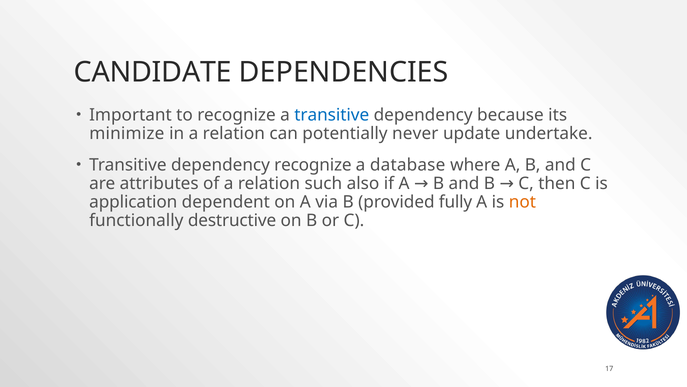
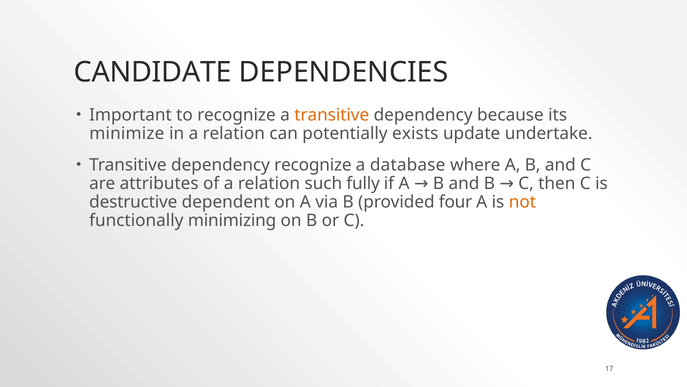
transitive at (332, 115) colour: blue -> orange
never: never -> exists
also: also -> fully
application: application -> destructive
fully: fully -> four
destructive: destructive -> minimizing
